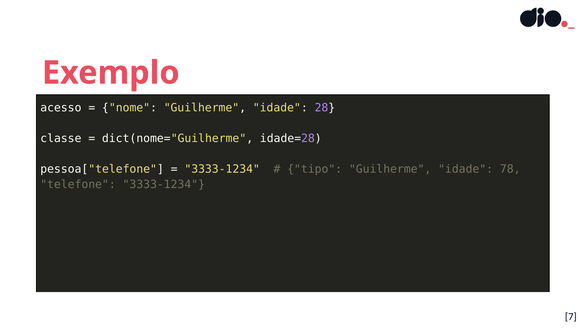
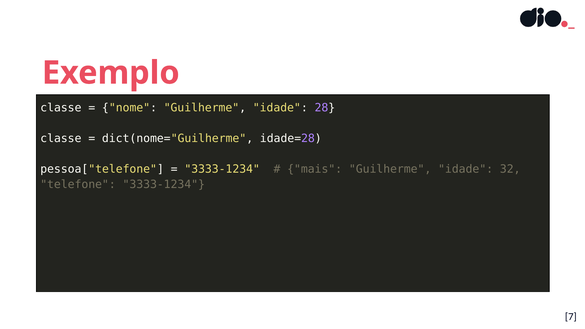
acesso at (61, 108): acesso -> classe
tipo: tipo -> mais
78: 78 -> 32
